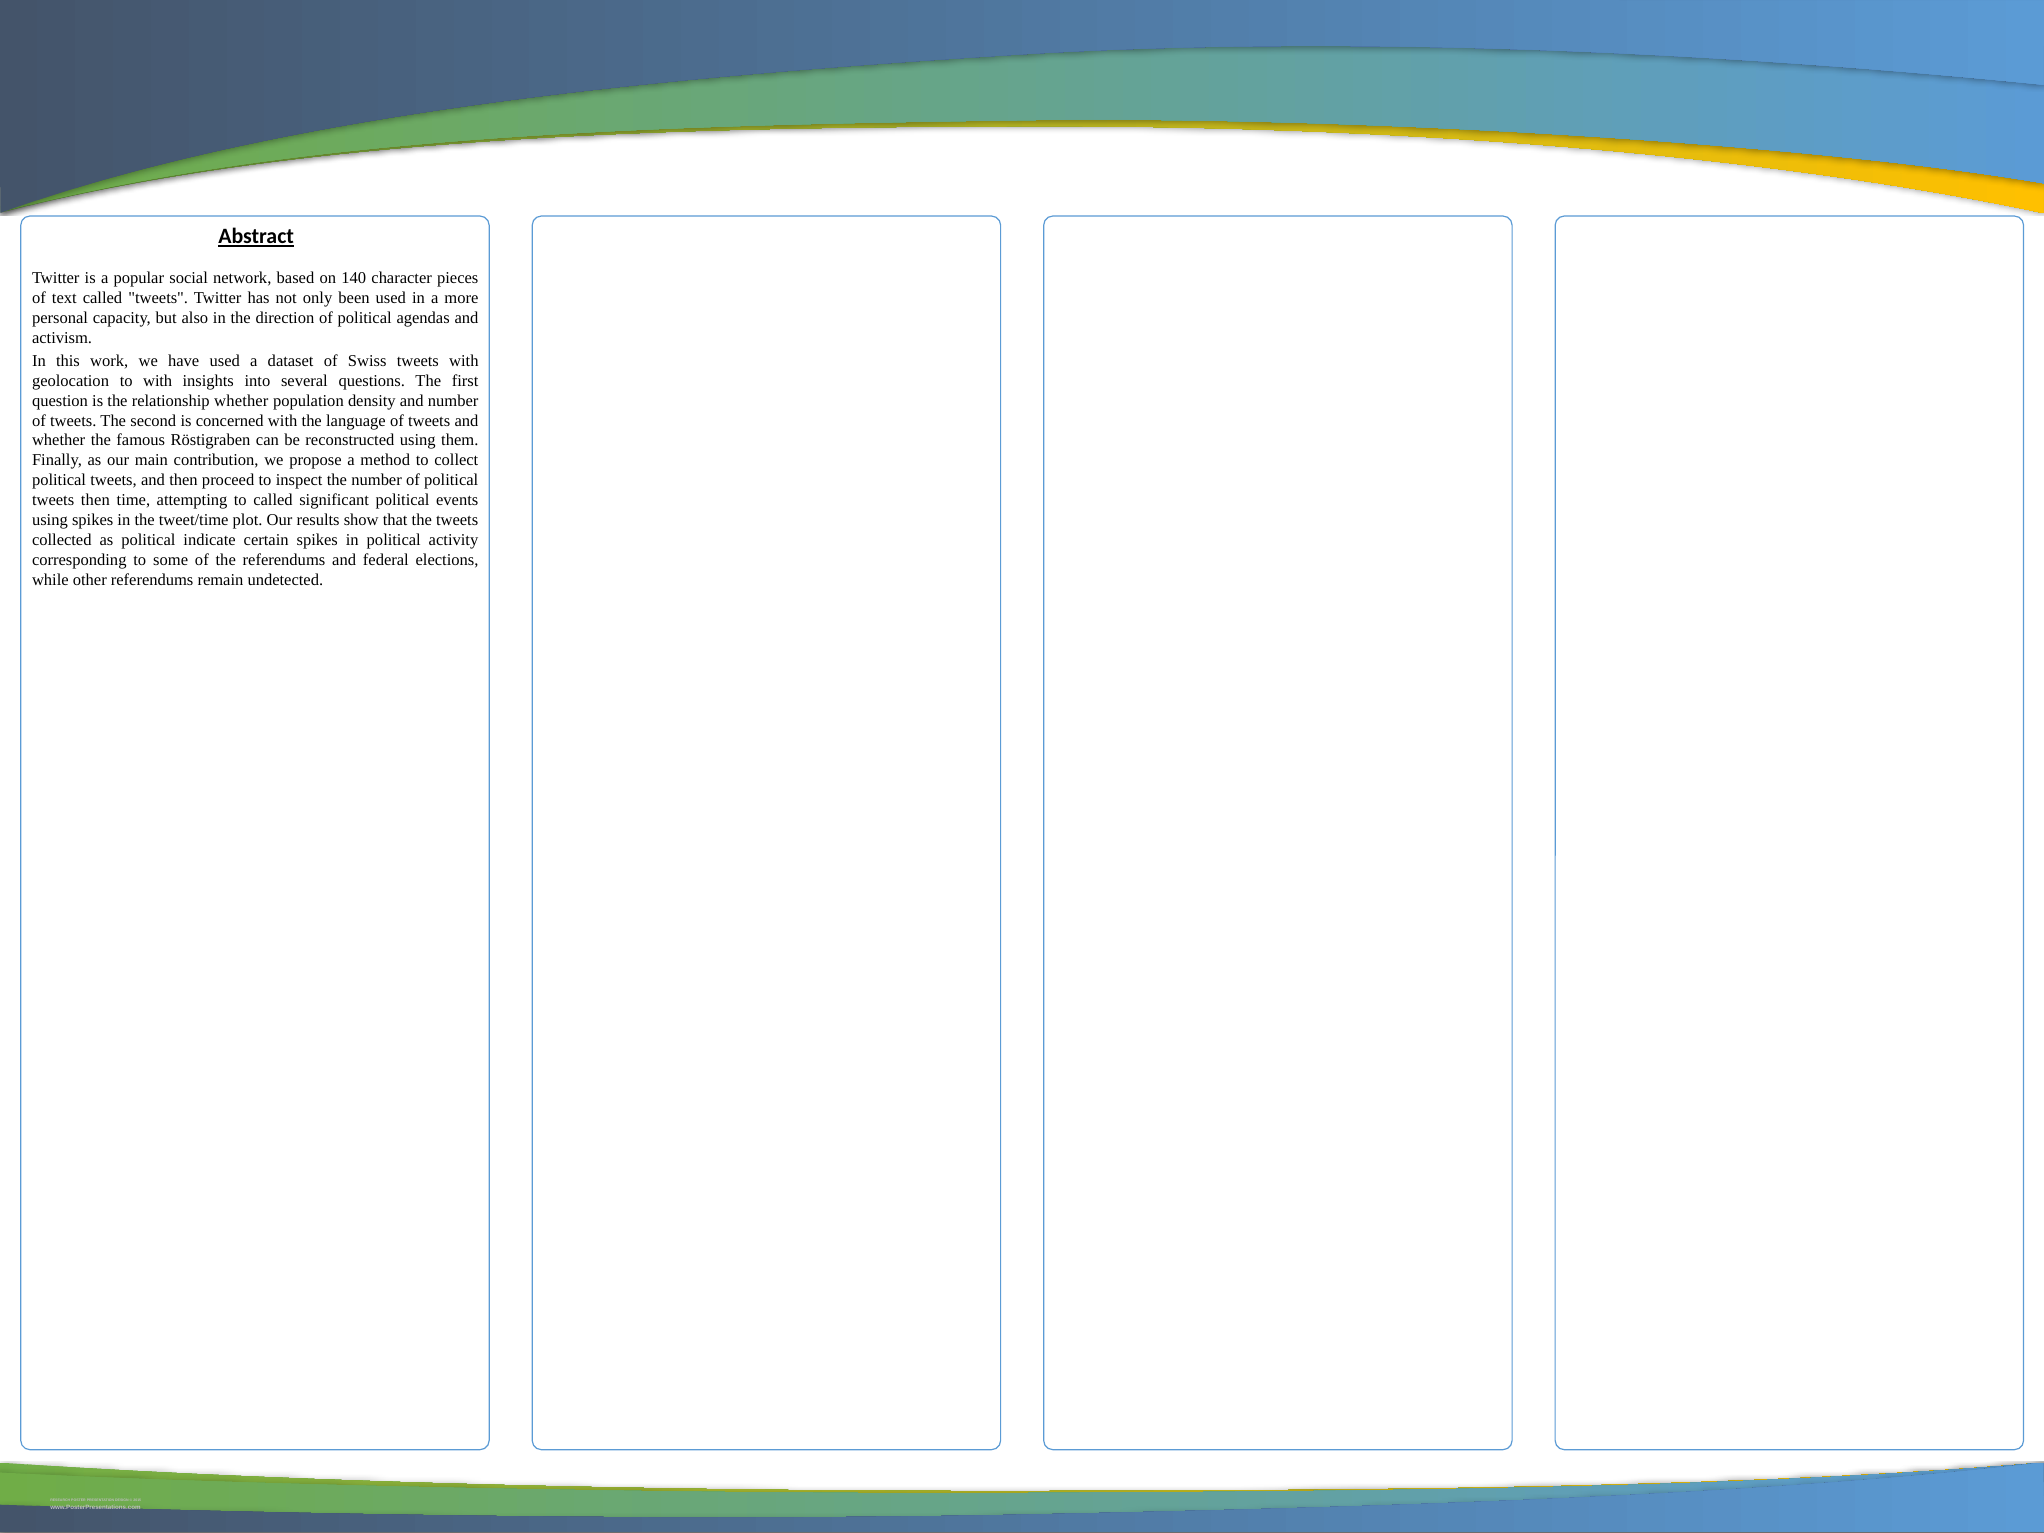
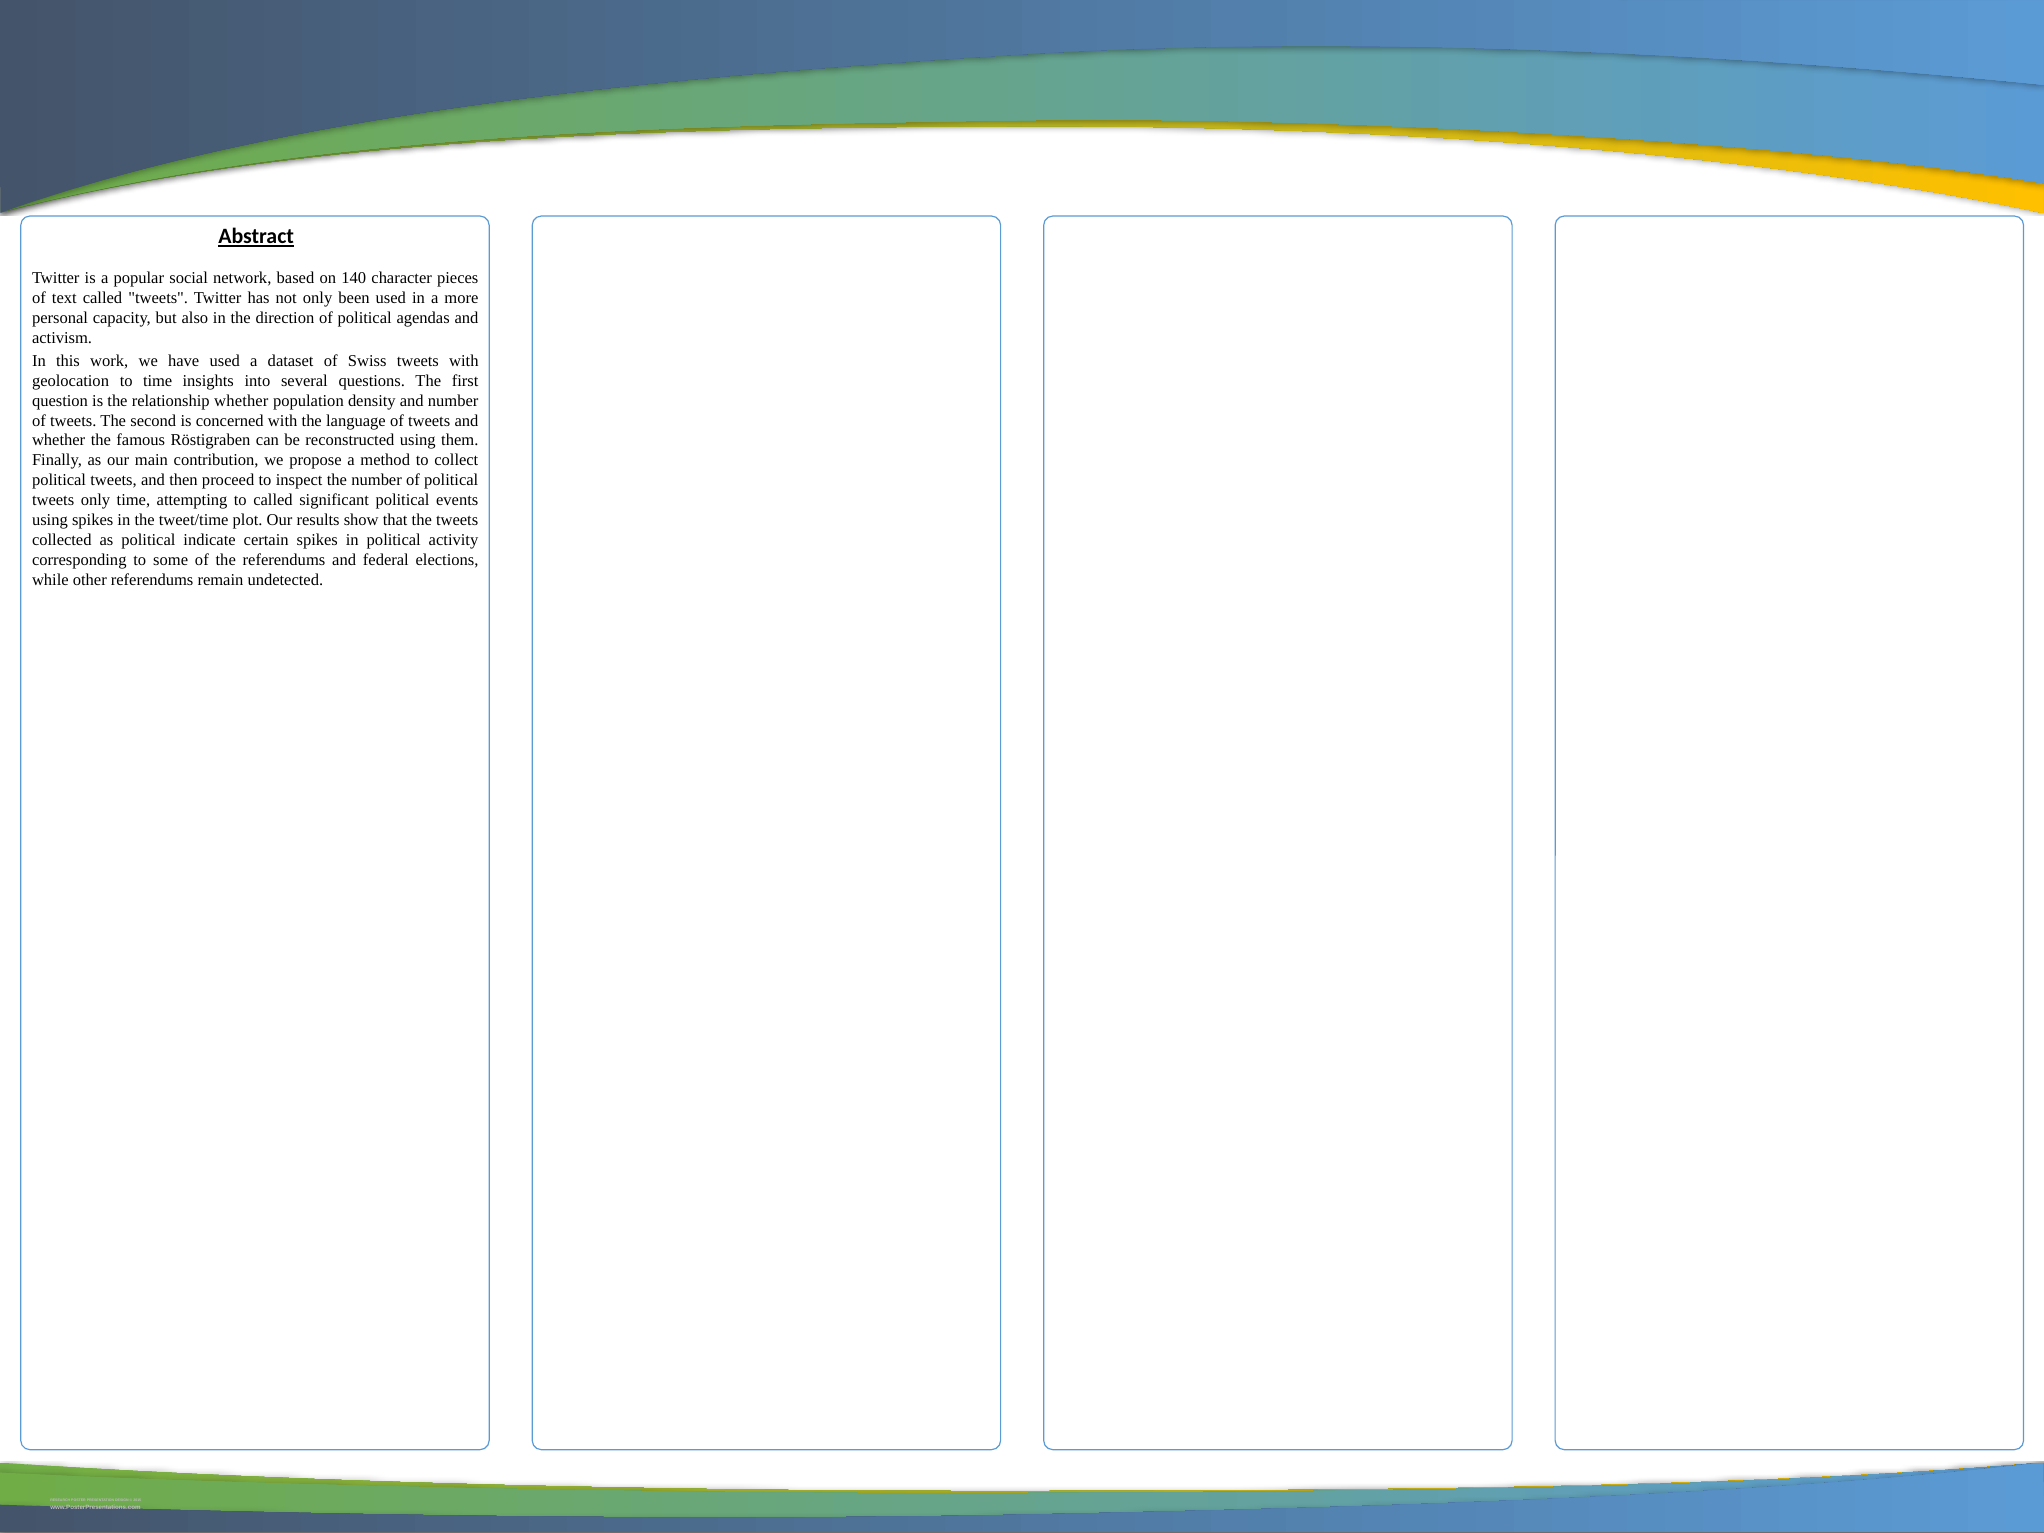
to with: with -> time
tweets then: then -> only
